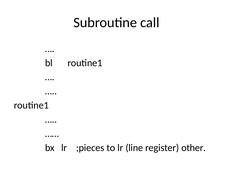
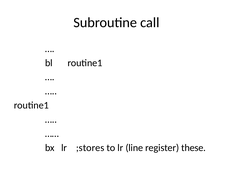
;pieces: ;pieces -> ;stores
other: other -> these
